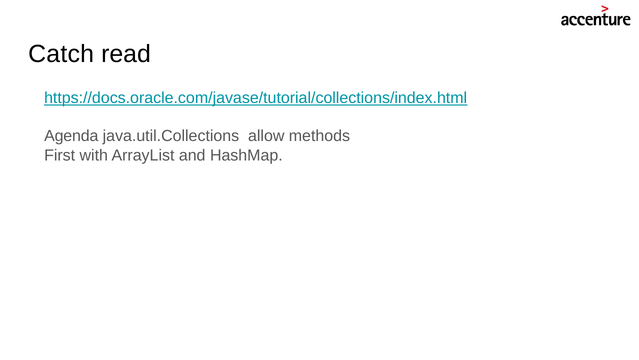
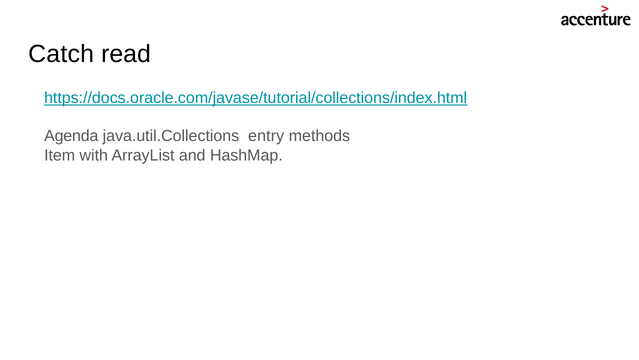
allow: allow -> entry
First: First -> Item
